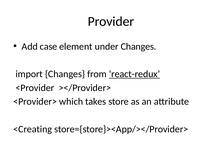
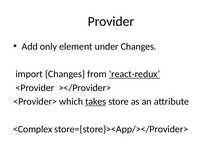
case: case -> only
takes underline: none -> present
<Creating: <Creating -> <Complex
